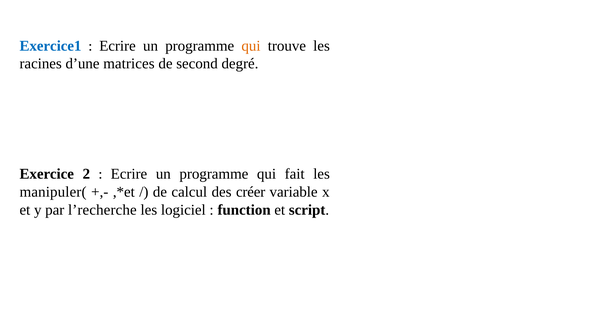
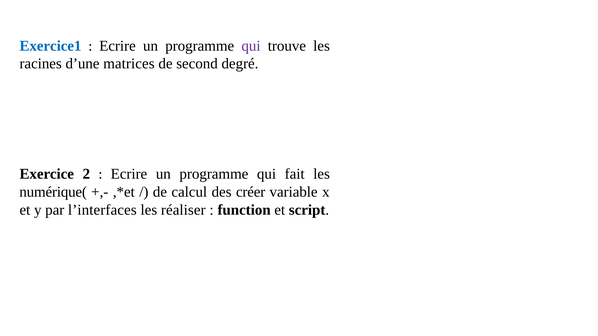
qui at (251, 46) colour: orange -> purple
manipuler(: manipuler( -> numérique(
l’recherche: l’recherche -> l’interfaces
logiciel: logiciel -> réaliser
